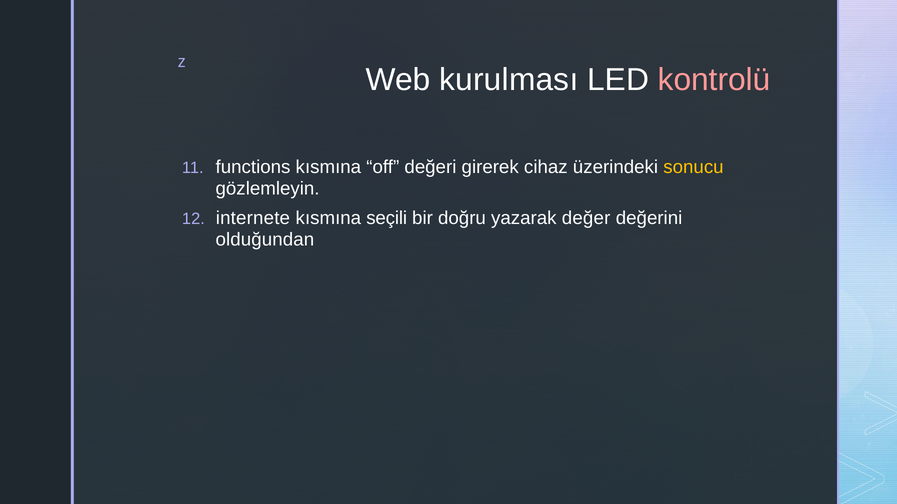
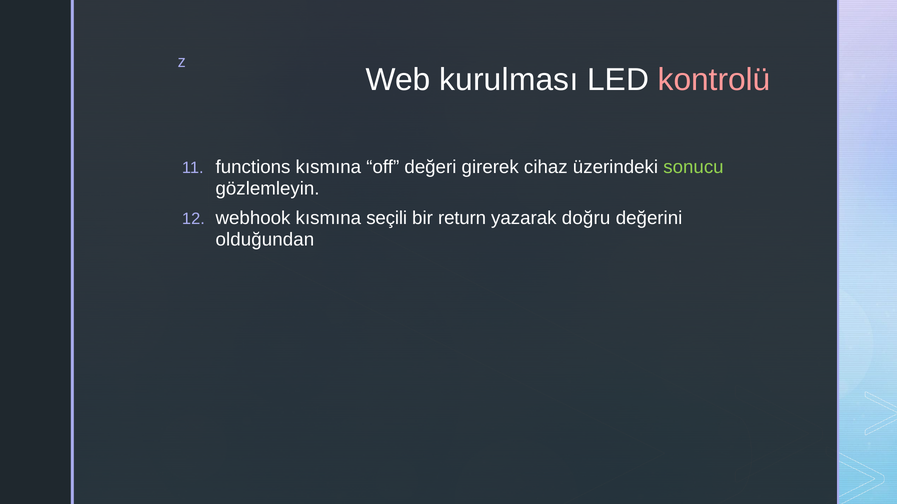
sonucu colour: yellow -> light green
internete: internete -> webhook
doğru: doğru -> return
değer: değer -> doğru
